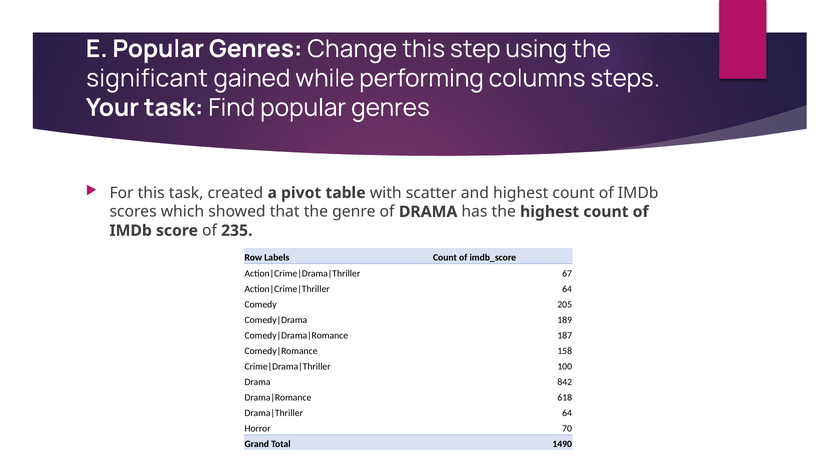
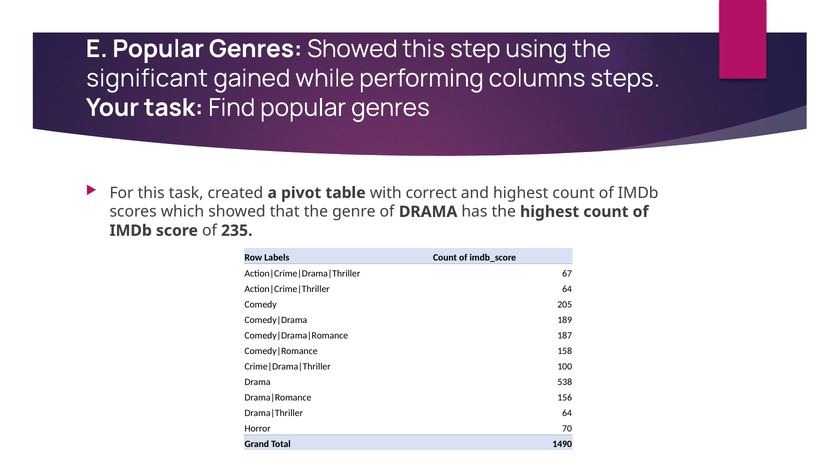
Genres Change: Change -> Showed
scatter: scatter -> correct
842: 842 -> 538
618: 618 -> 156
